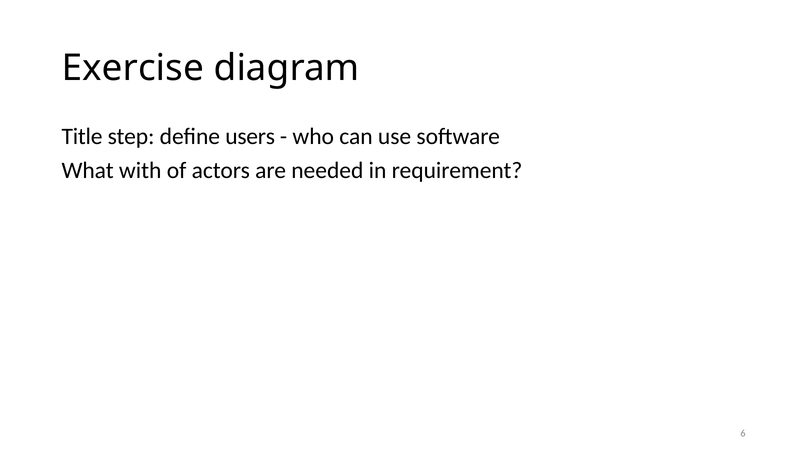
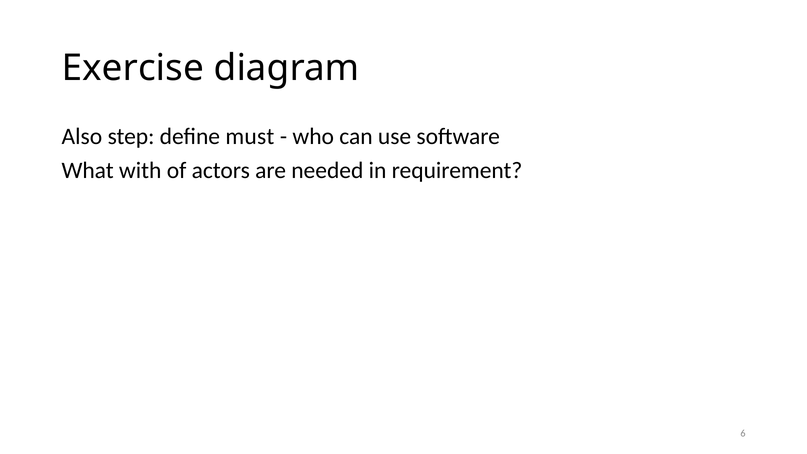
Title: Title -> Also
users: users -> must
